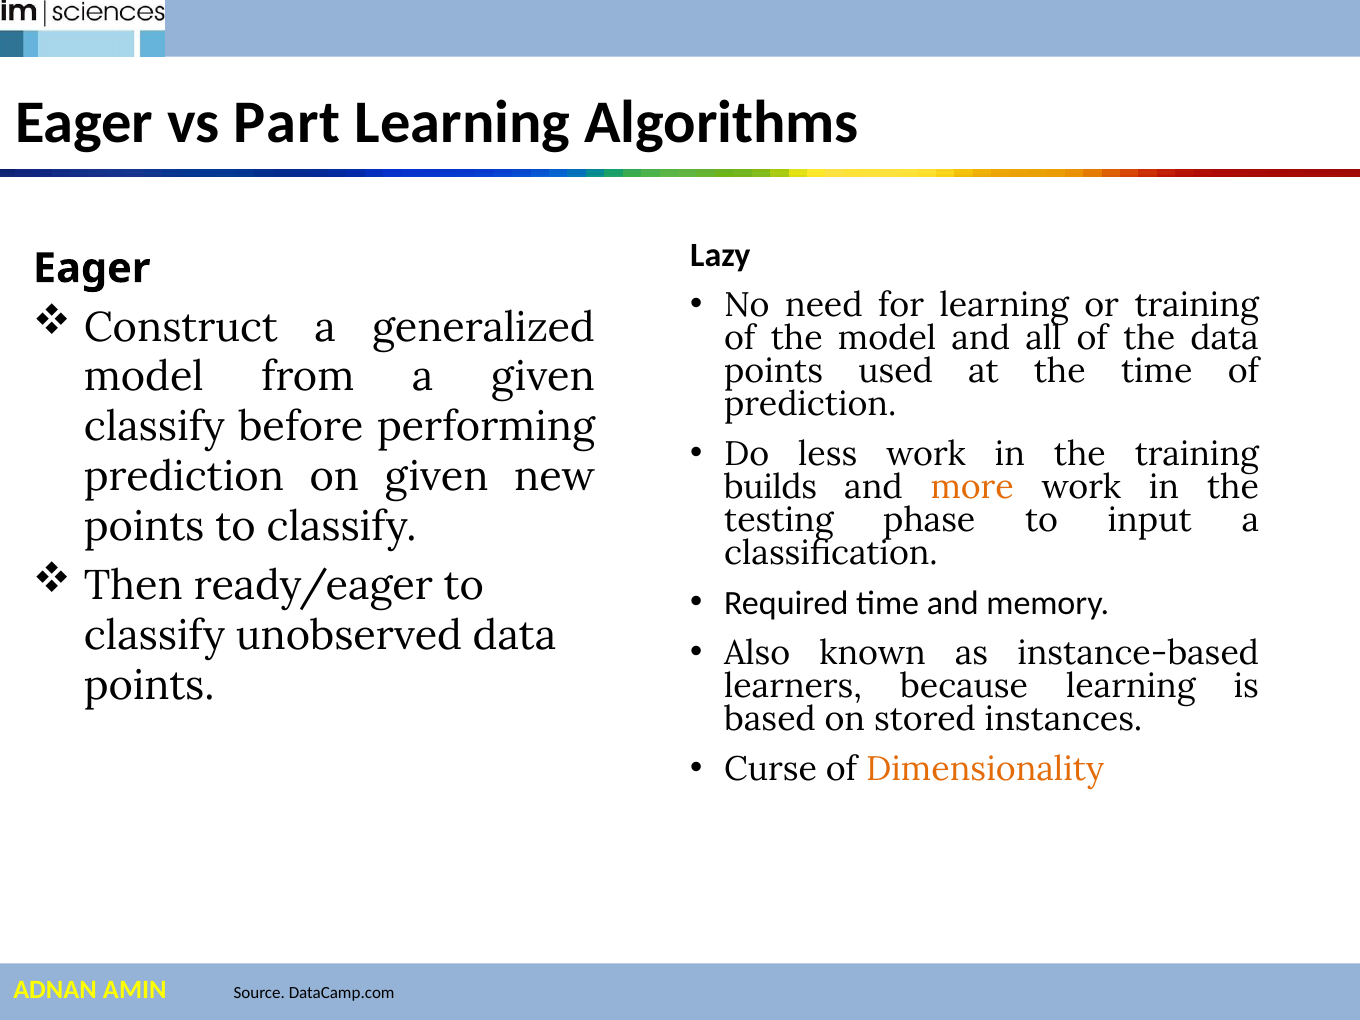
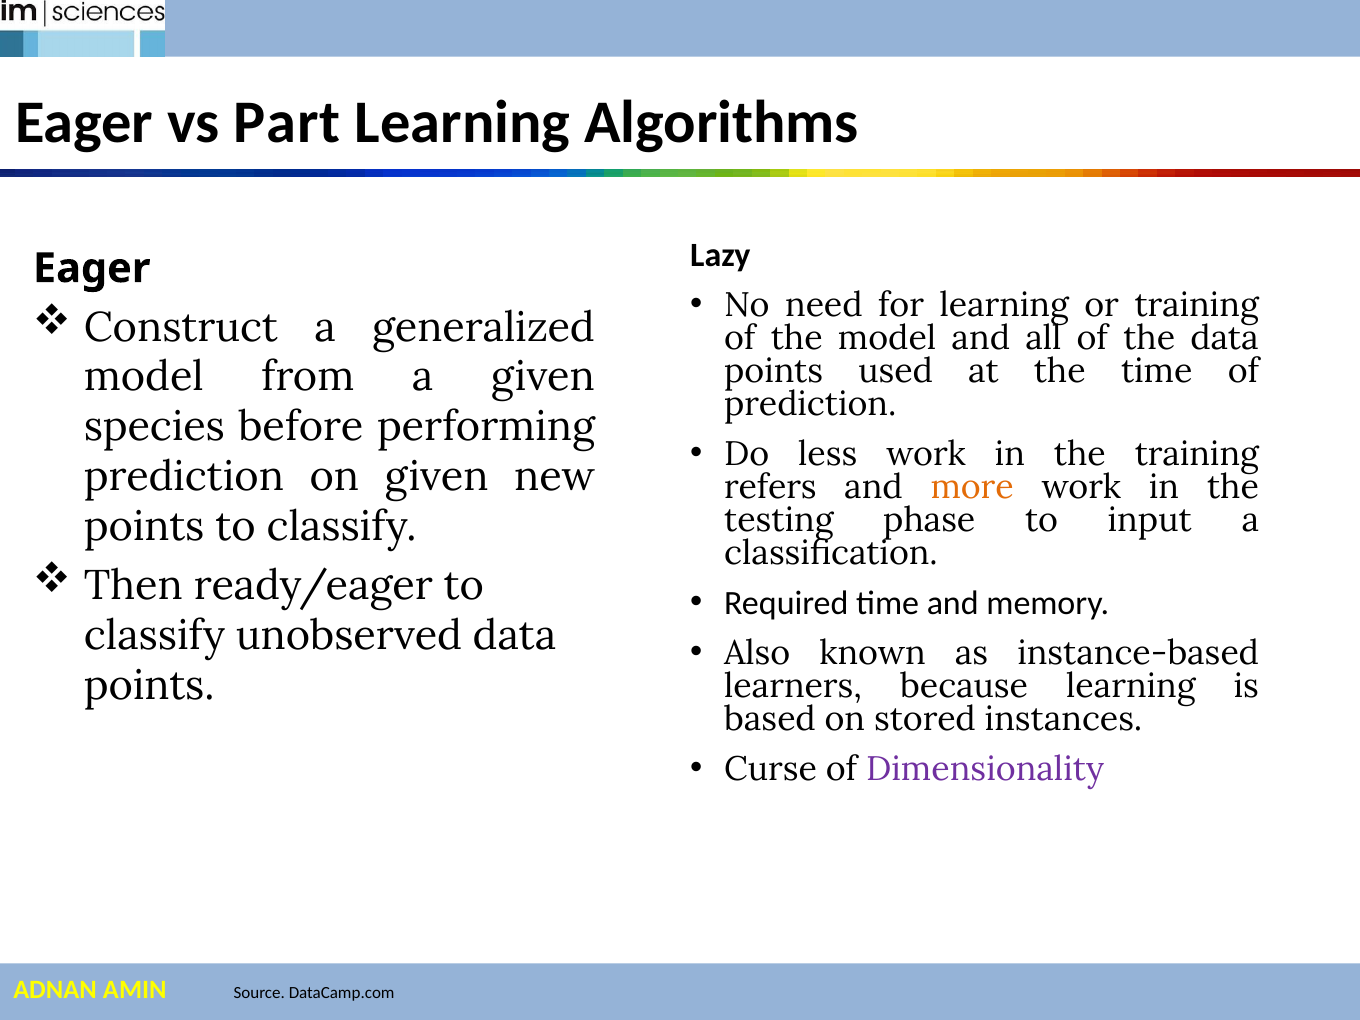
classify at (154, 427): classify -> species
builds: builds -> refers
Dimensionality colour: orange -> purple
